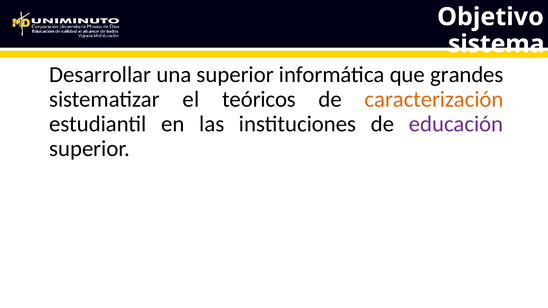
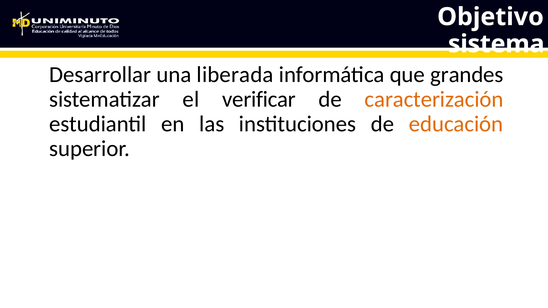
una superior: superior -> liberada
teóricos: teóricos -> verificar
educación colour: purple -> orange
